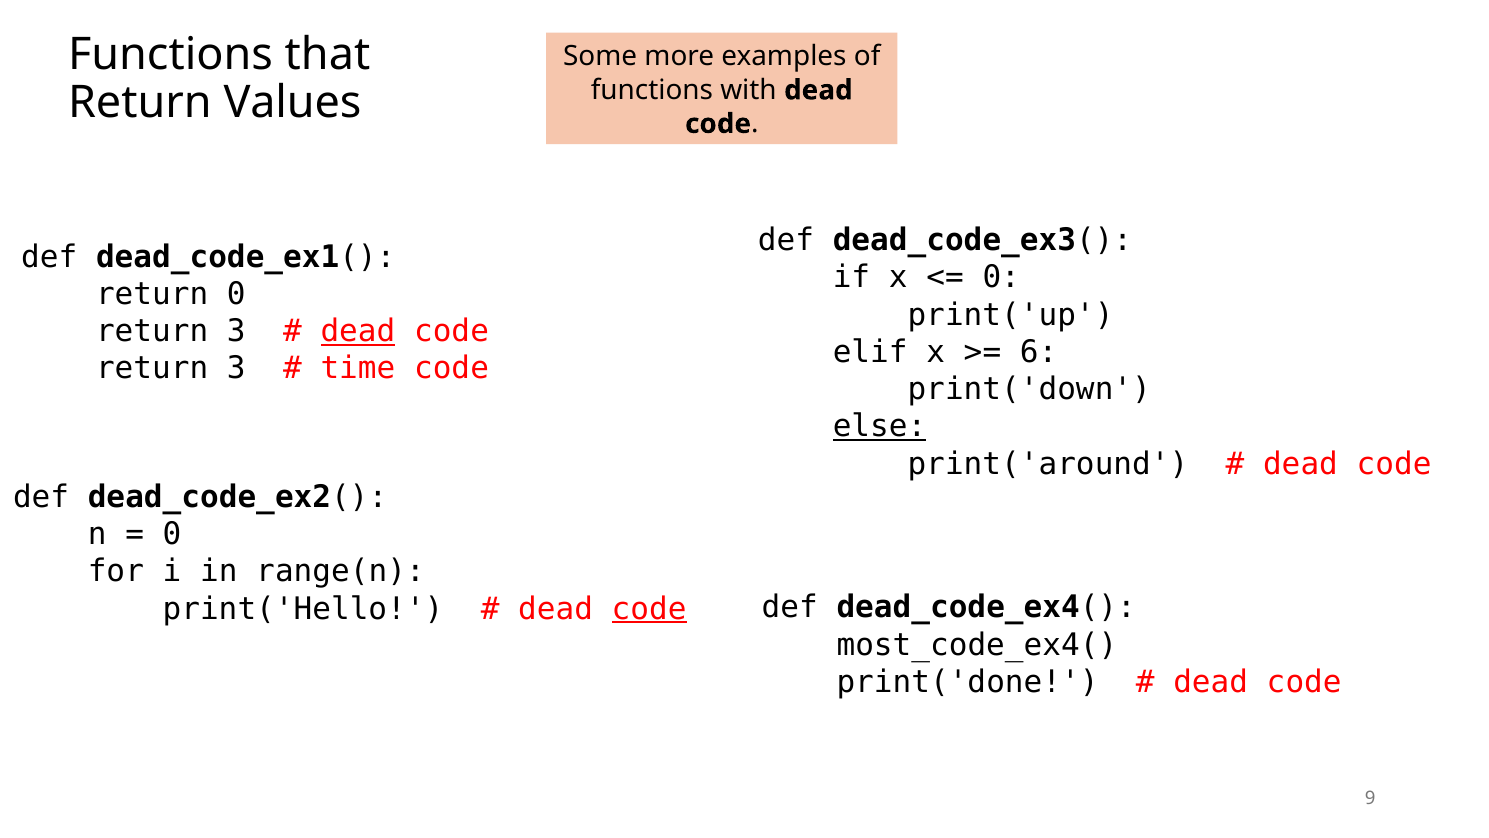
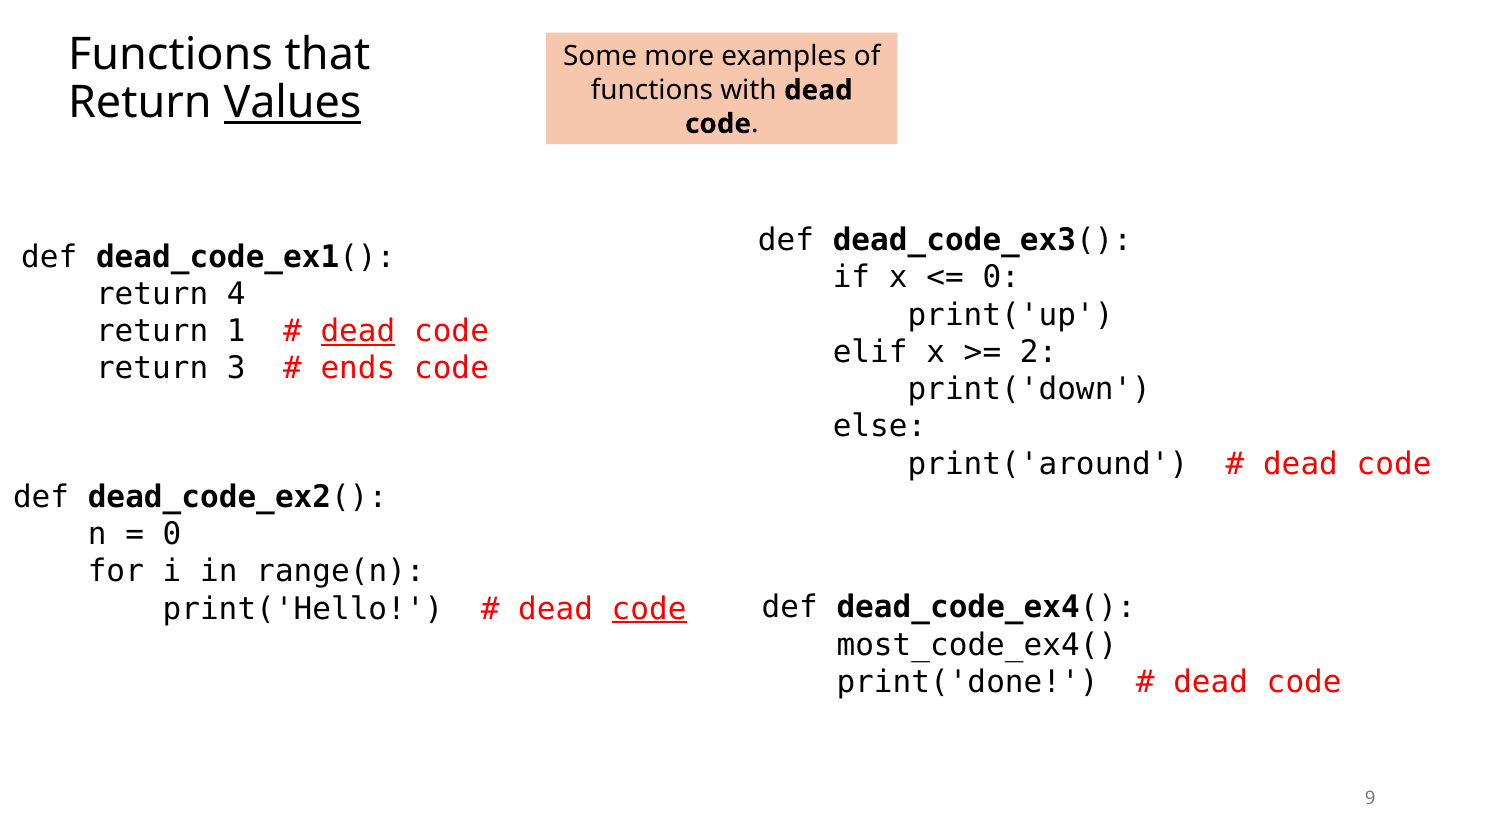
Values underline: none -> present
return 0: 0 -> 4
3 at (236, 331): 3 -> 1
6: 6 -> 2
time: time -> ends
else underline: present -> none
